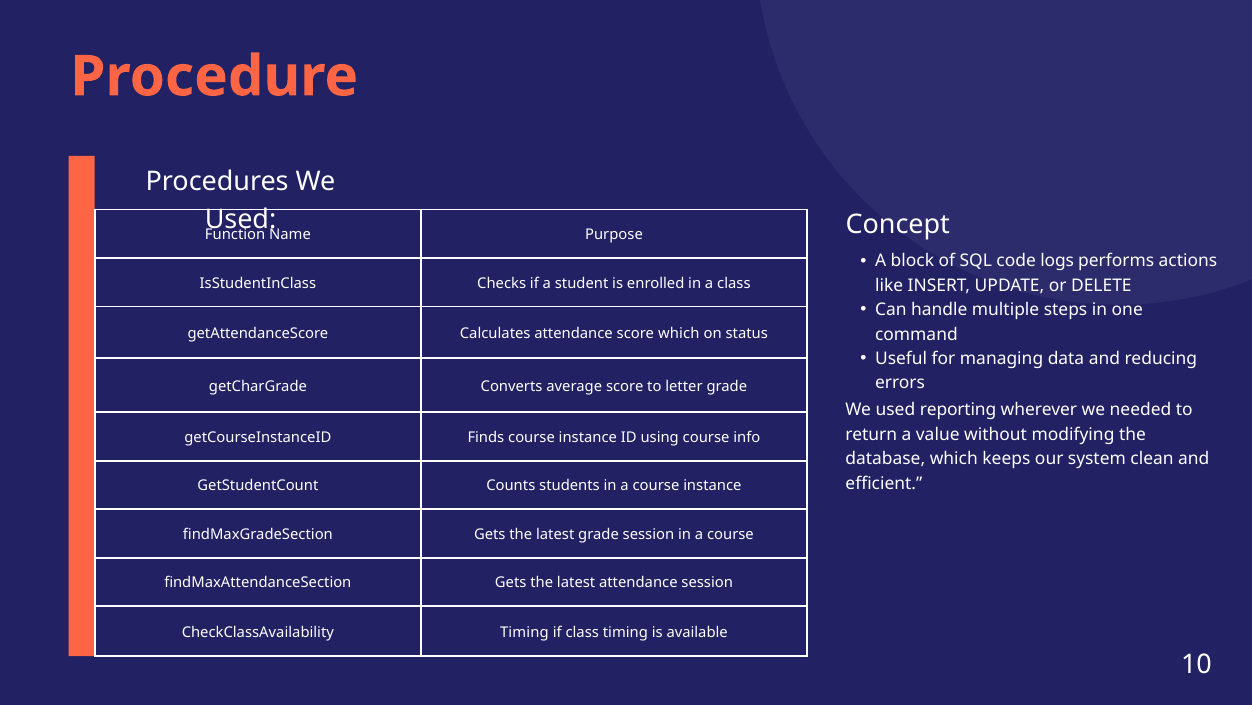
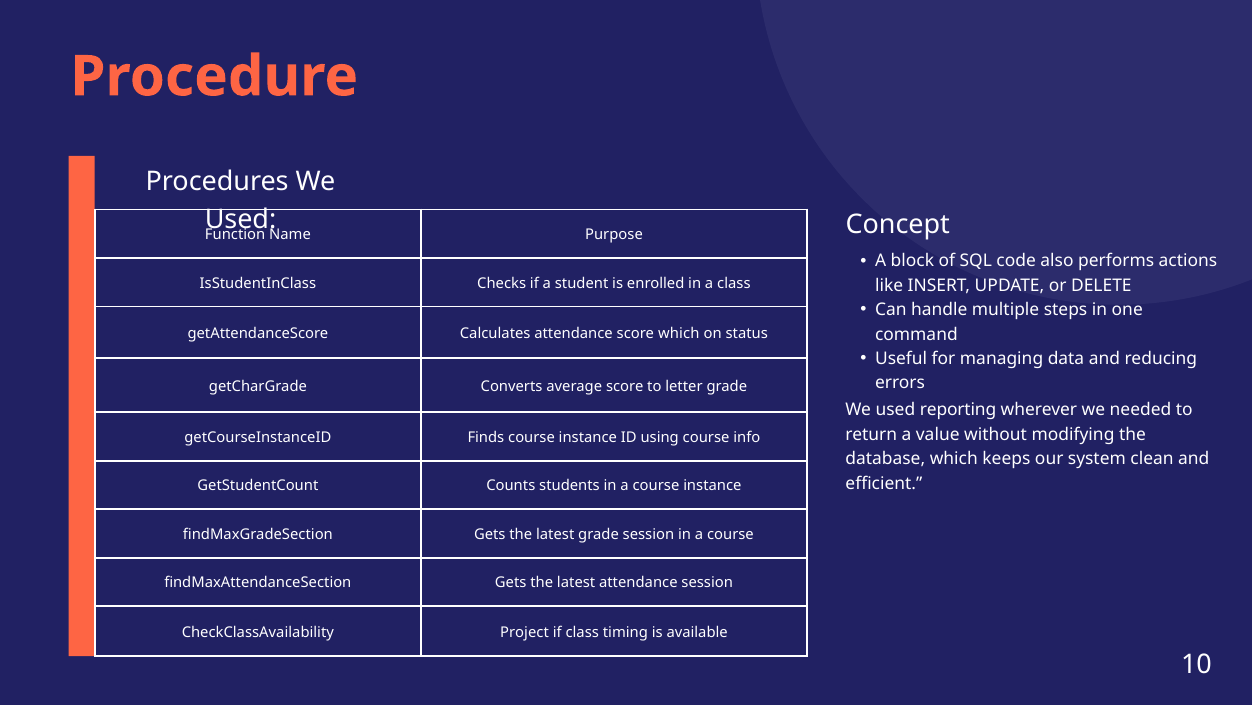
logs: logs -> also
CheckClassAvailability Timing: Timing -> Project
